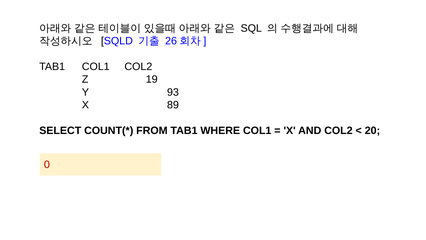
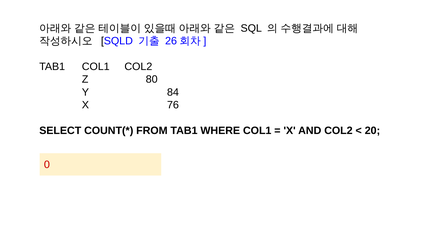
19: 19 -> 80
93: 93 -> 84
89: 89 -> 76
